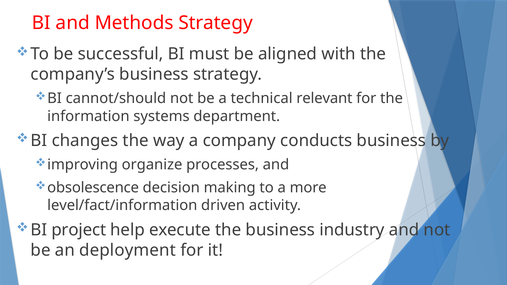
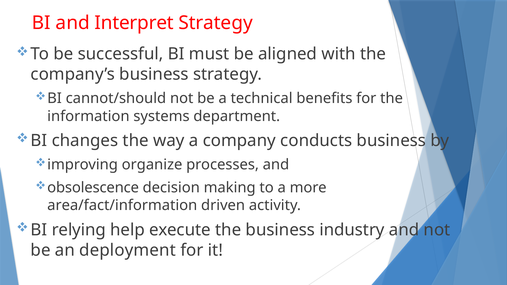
Methods: Methods -> Interpret
relevant: relevant -> benefits
level/fact/information: level/fact/information -> area/fact/information
project: project -> relying
